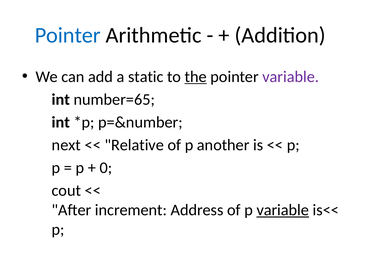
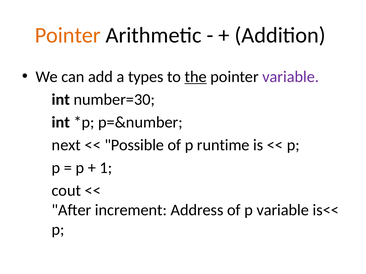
Pointer at (68, 35) colour: blue -> orange
static: static -> types
number=65: number=65 -> number=30
Relative: Relative -> Possible
another: another -> runtime
0: 0 -> 1
variable at (283, 210) underline: present -> none
